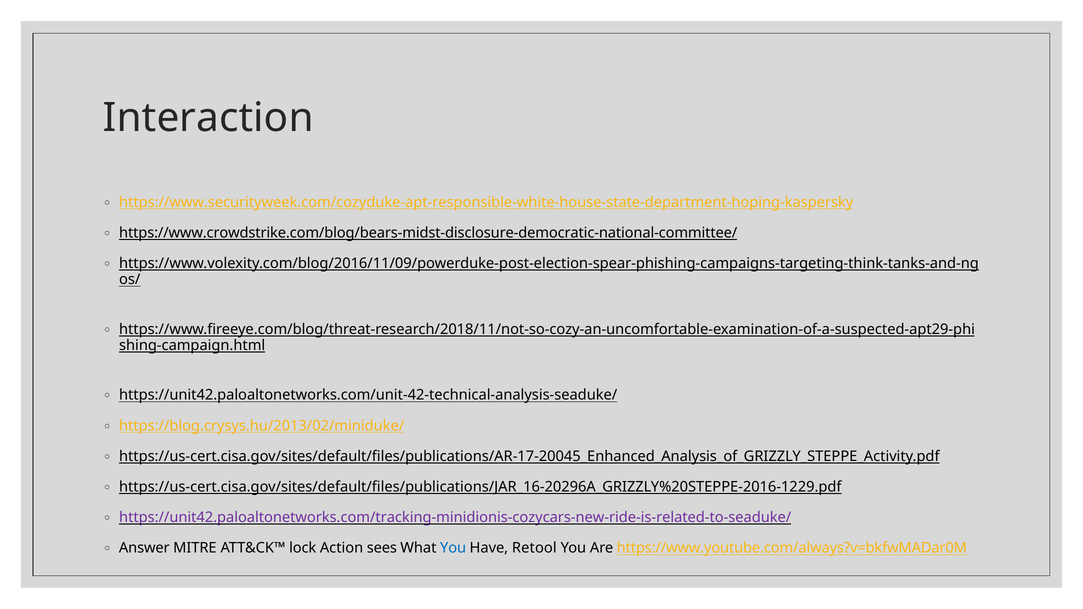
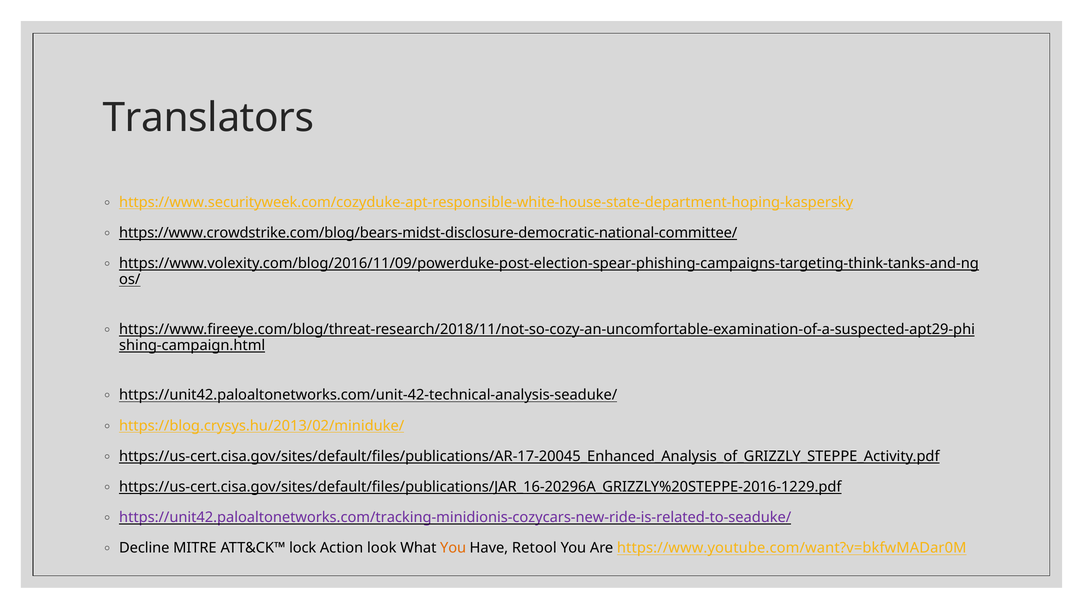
Interaction: Interaction -> Translators
Answer: Answer -> Decline
sees: sees -> look
You at (453, 548) colour: blue -> orange
https://www.youtube.com/always?v=bkfwMADar0M: https://www.youtube.com/always?v=bkfwMADar0M -> https://www.youtube.com/want?v=bkfwMADar0M
